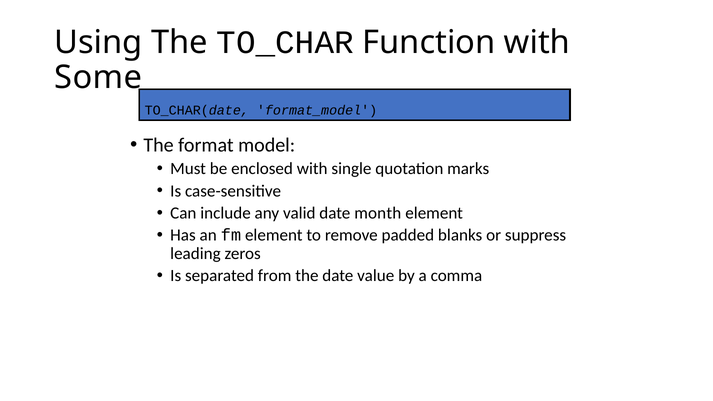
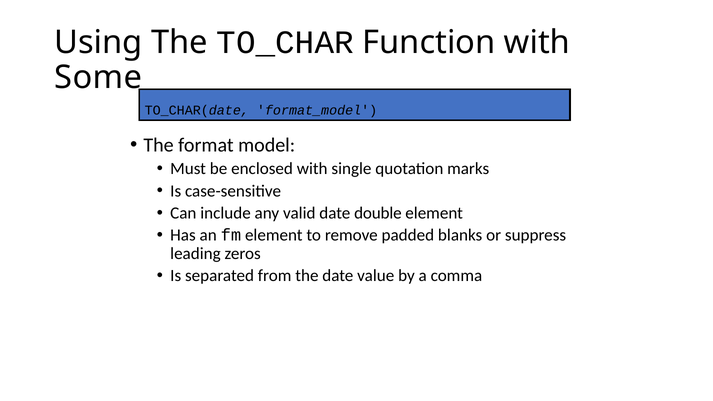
month: month -> double
